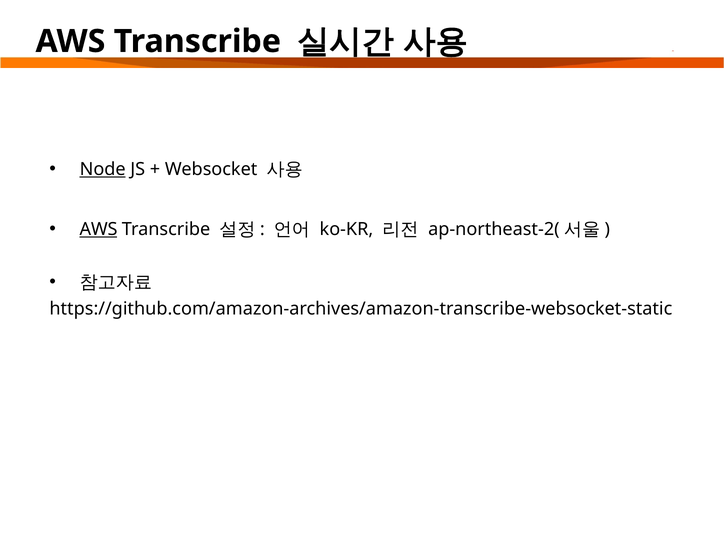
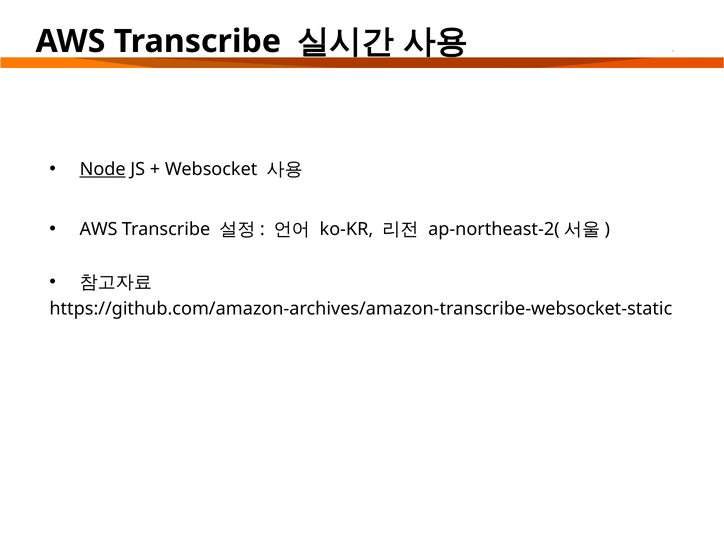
AWS at (99, 229) underline: present -> none
